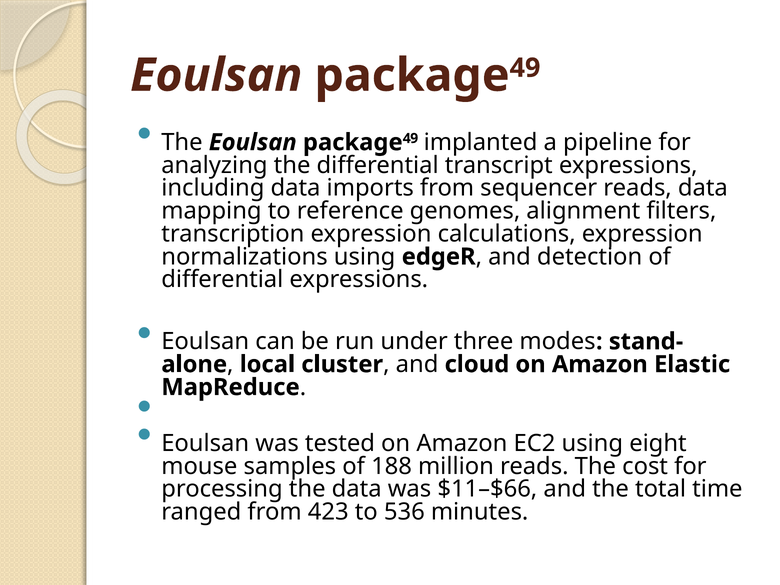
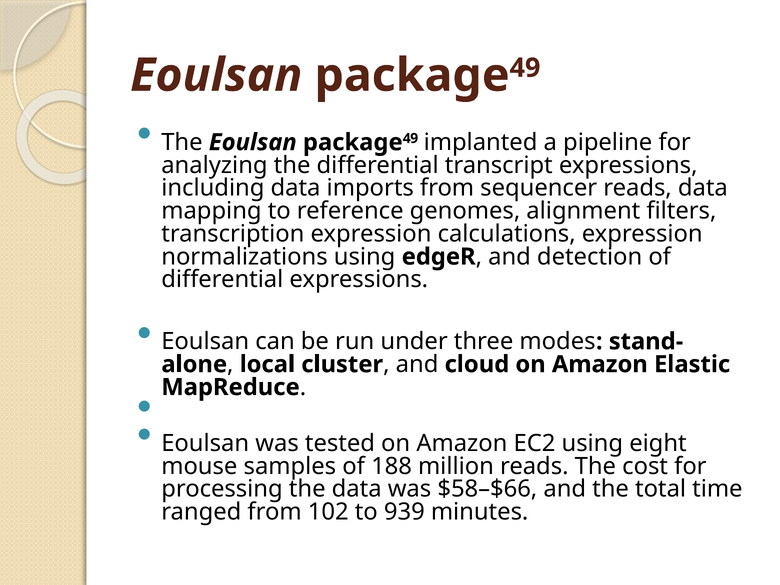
$11–$66: $11–$66 -> $58–$66
423: 423 -> 102
536: 536 -> 939
